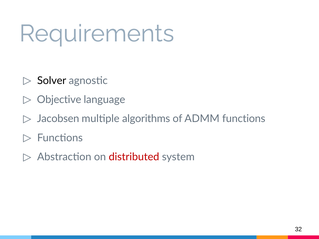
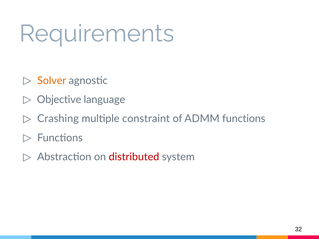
Solver colour: black -> orange
Jacobsen: Jacobsen -> Crashing
algorithms: algorithms -> constraint
